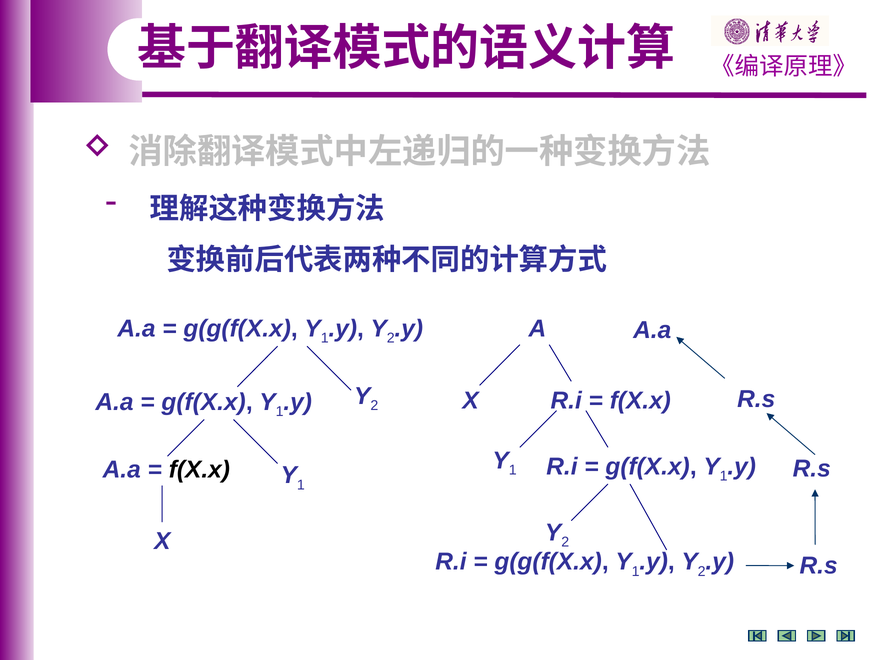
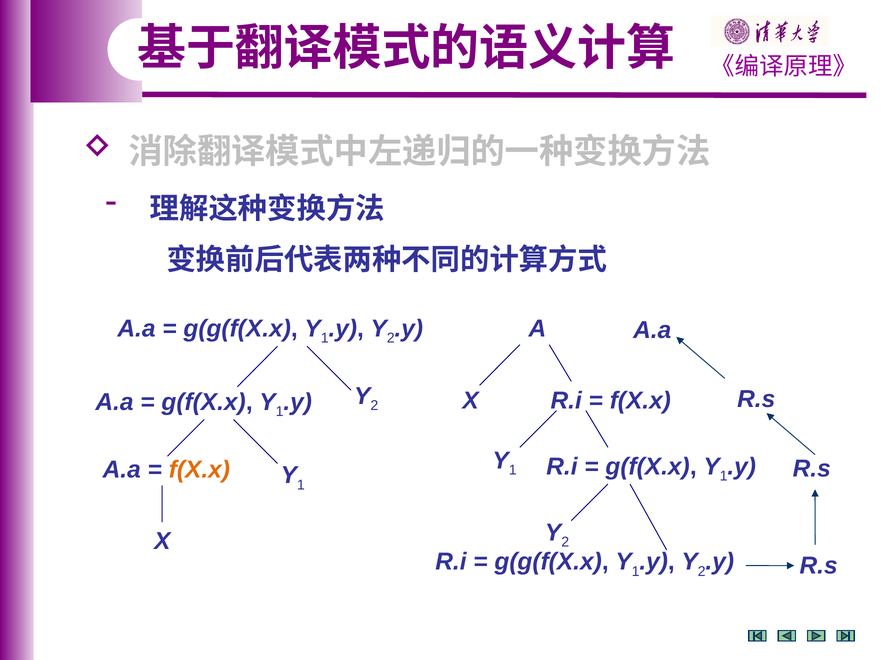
f(X.x at (199, 470) colour: black -> orange
